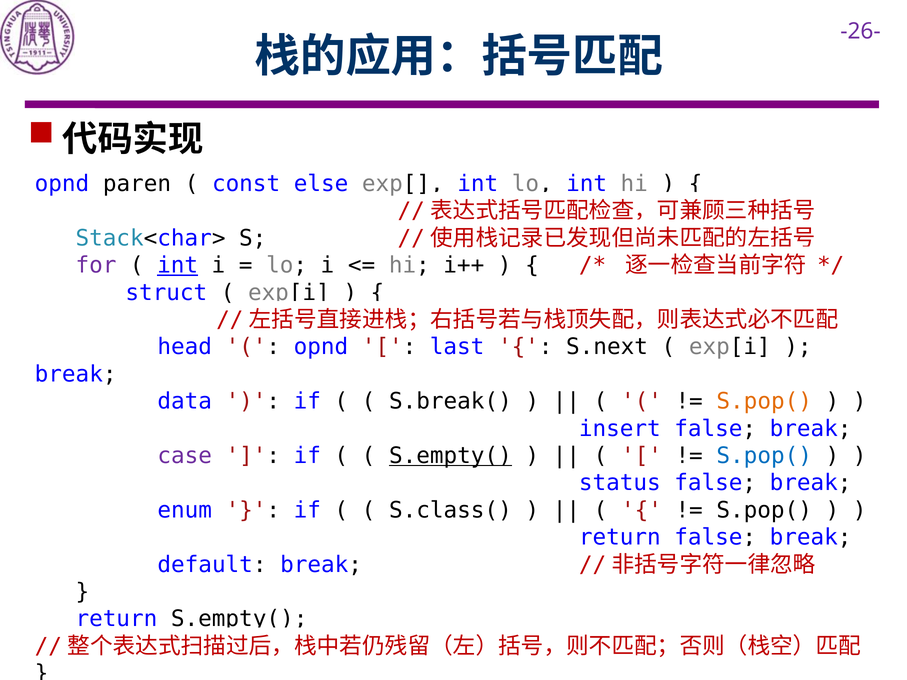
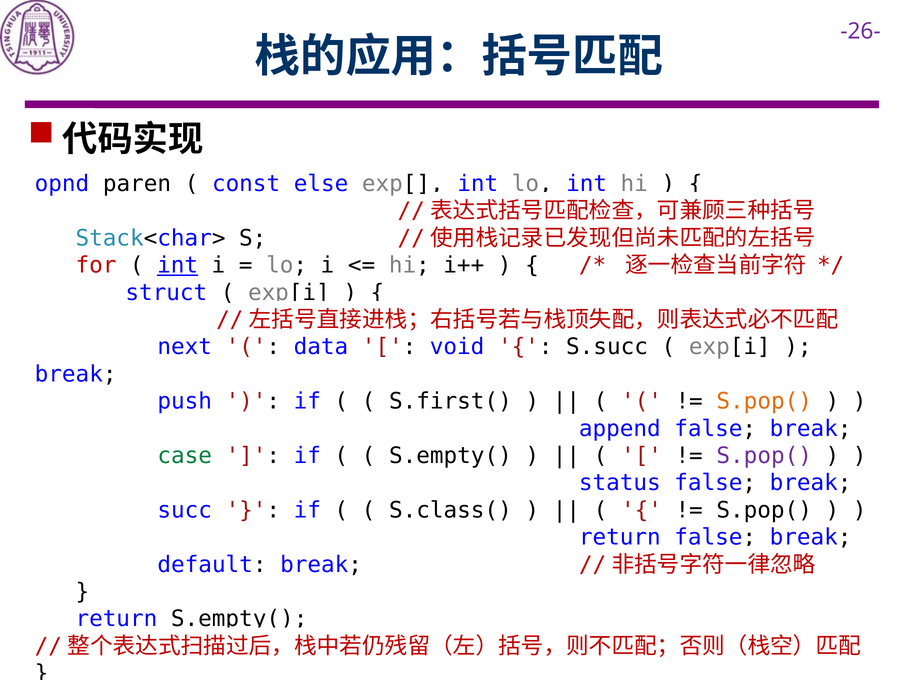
for colour: purple -> red
head: head -> next
opnd at (321, 347): opnd -> data
last: last -> void
S.next: S.next -> S.succ
data: data -> push
S.break(: S.break( -> S.first(
insert: insert -> append
case colour: purple -> green
S.empty( at (450, 456) underline: present -> none
S.pop( at (764, 456) colour: blue -> purple
enum: enum -> succ
